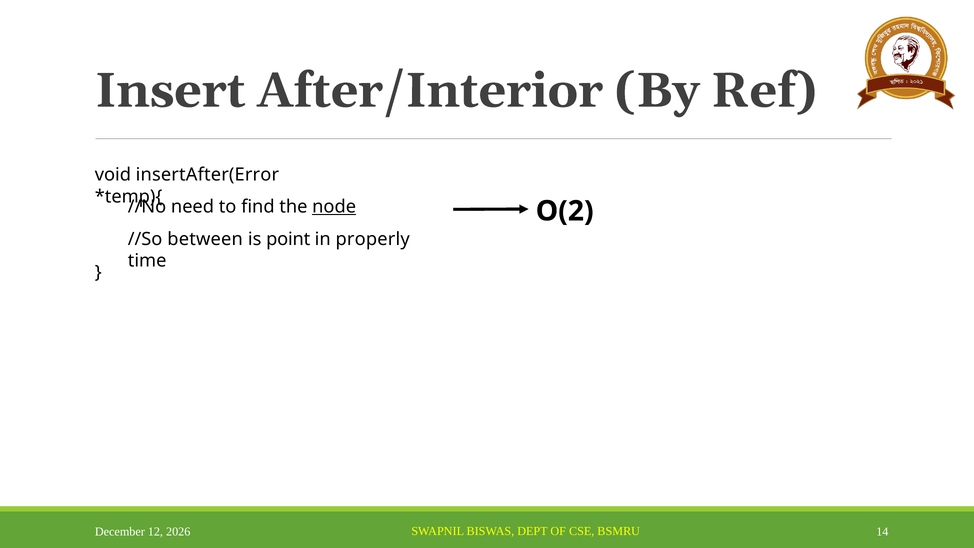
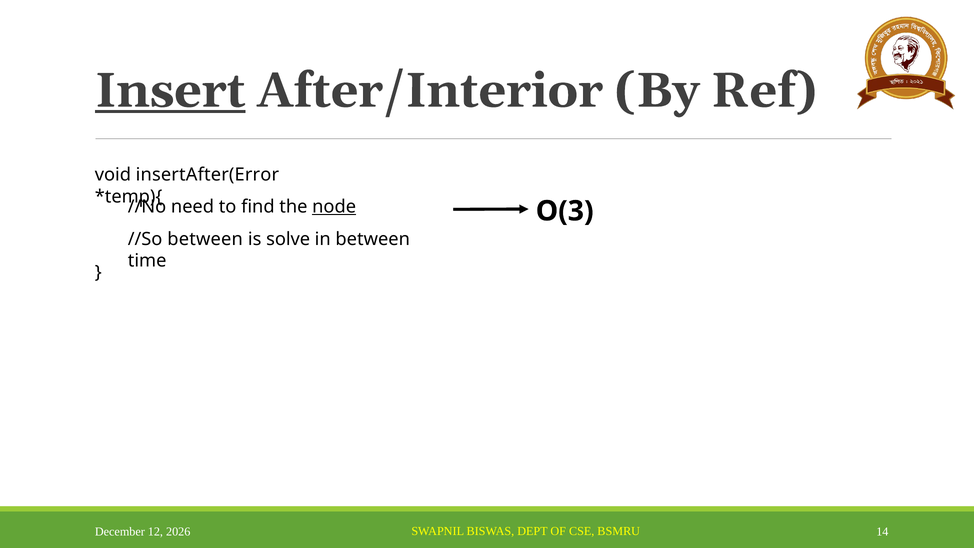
Insert underline: none -> present
O(2: O(2 -> O(3
point: point -> solve
in properly: properly -> between
